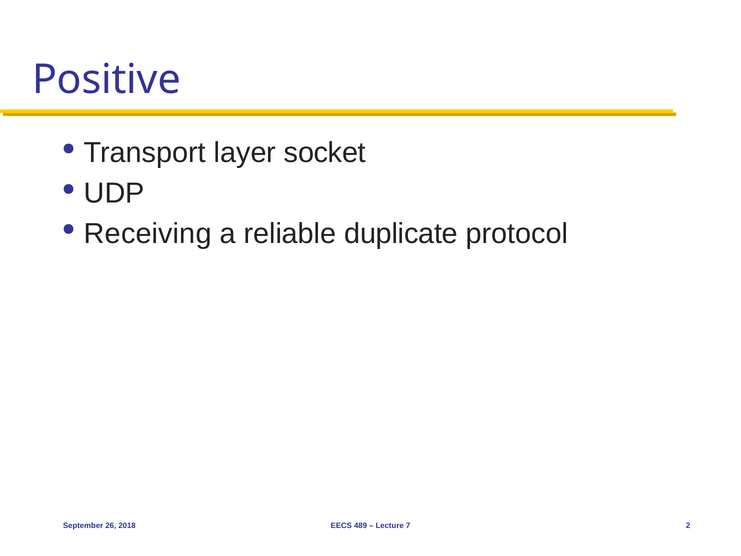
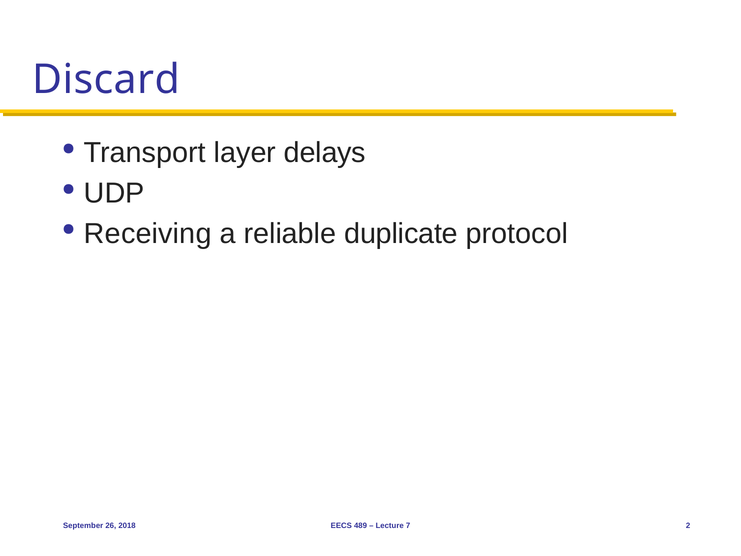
Positive: Positive -> Discard
socket: socket -> delays
